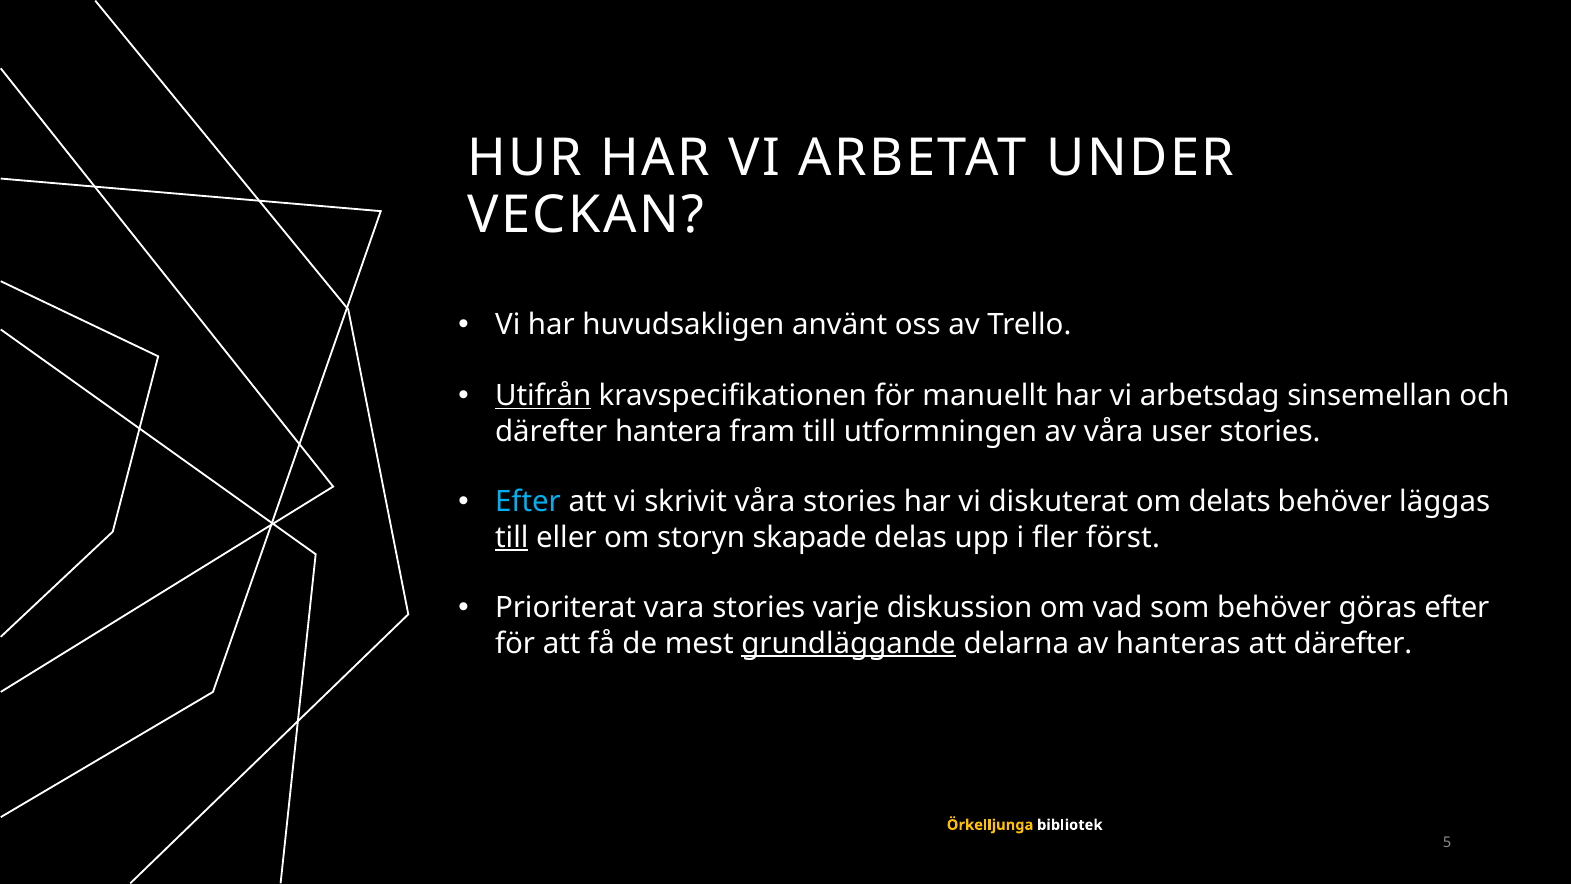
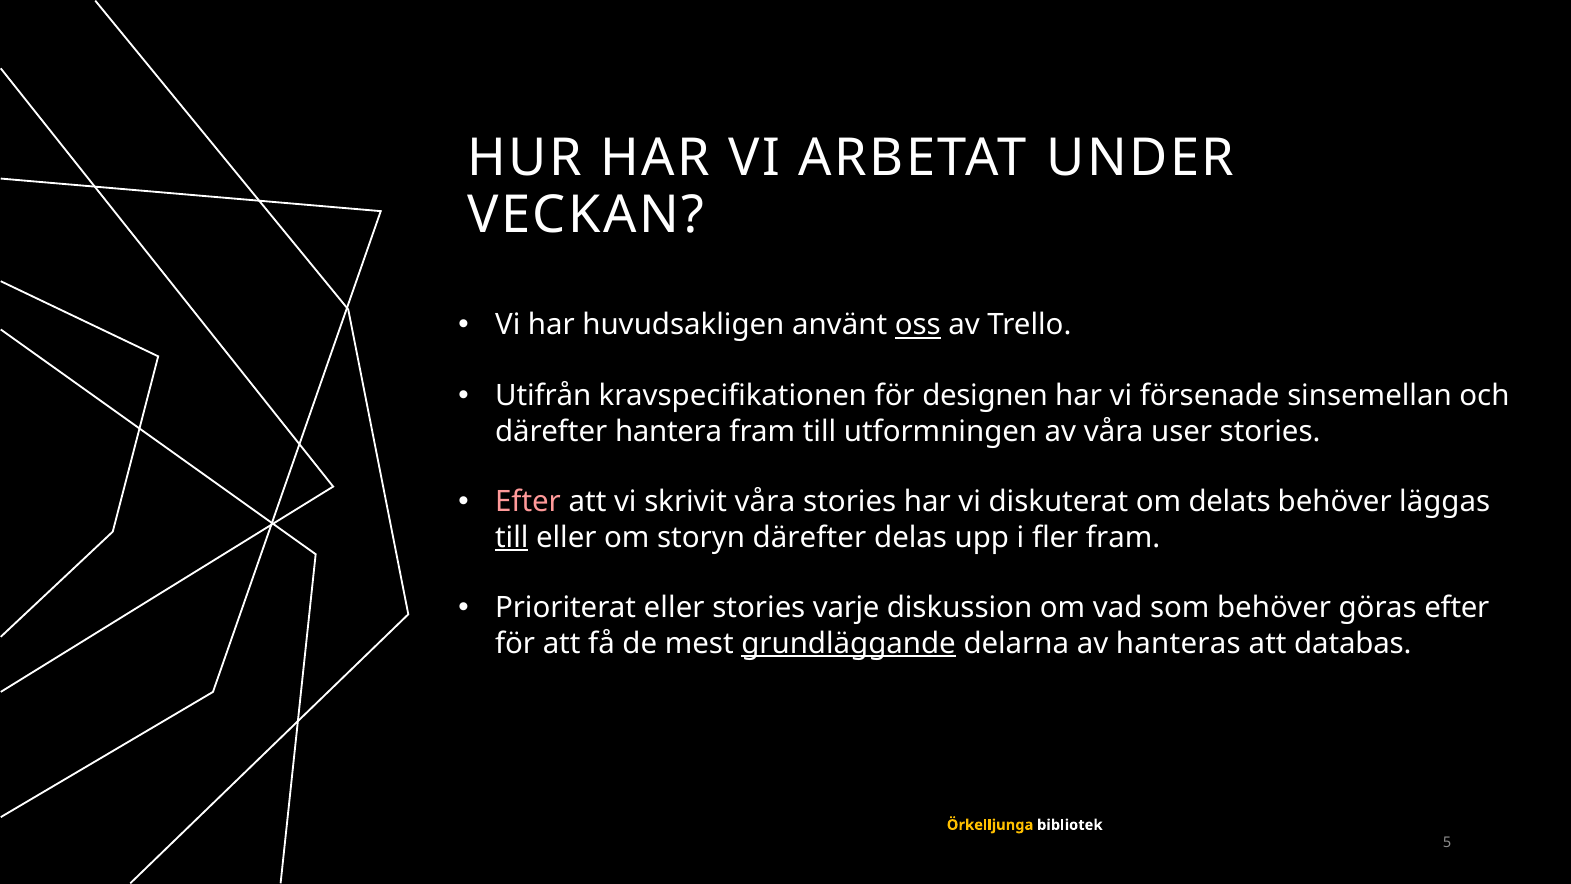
oss underline: none -> present
Utifrån underline: present -> none
manuellt: manuellt -> designen
arbetsdag: arbetsdag -> försenade
Efter at (528, 502) colour: light blue -> pink
storyn skapade: skapade -> därefter
fler först: först -> fram
Prioriterat vara: vara -> eller
att därefter: därefter -> databas
